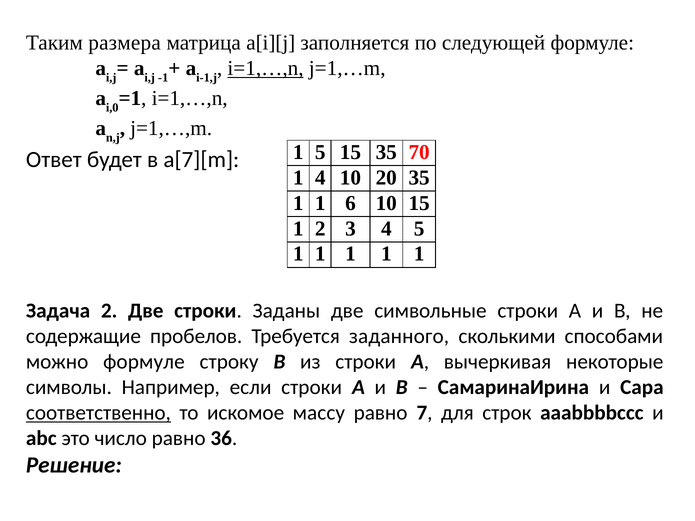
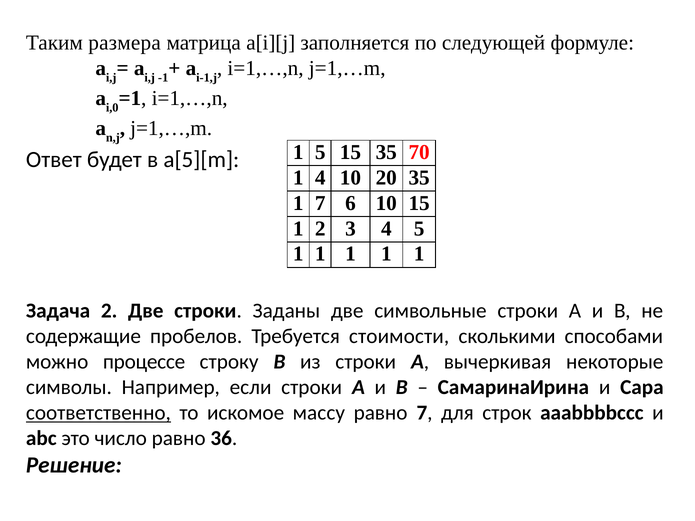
i=1,…,n at (266, 68) underline: present -> none
a[7][m: a[7][m -> a[5][m
1 at (320, 203): 1 -> 7
заданного: заданного -> стоимости
можно формуле: формуле -> процессе
